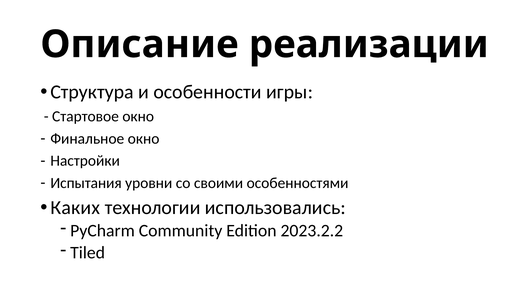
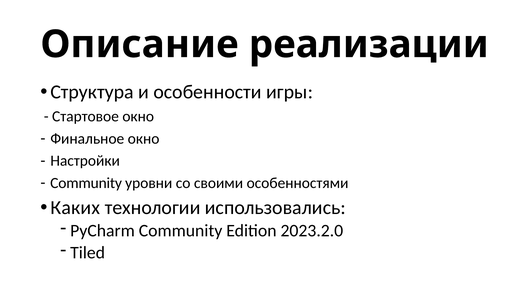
Испытания at (86, 183): Испытания -> Community
2023.2.2: 2023.2.2 -> 2023.2.0
